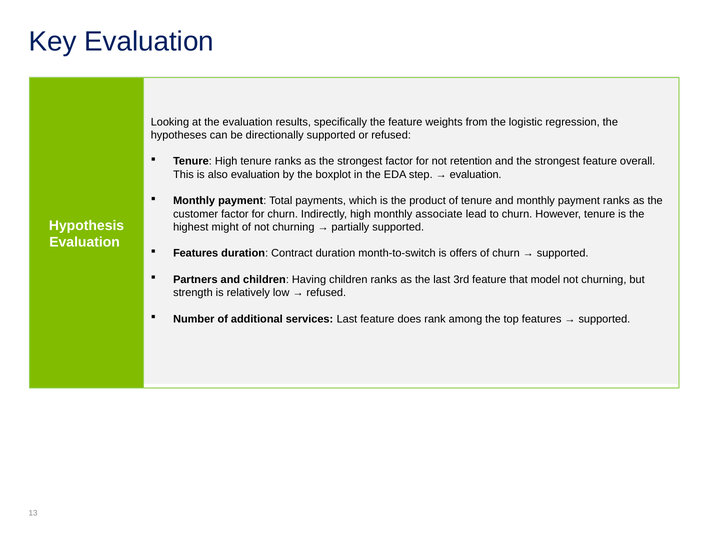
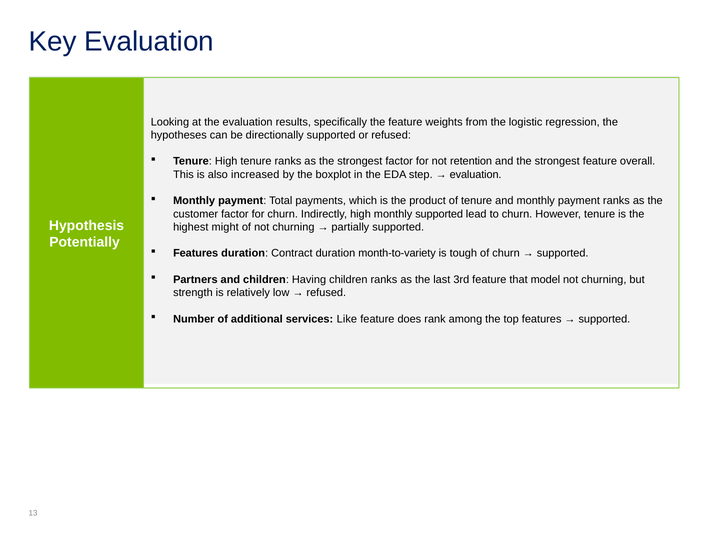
also evaluation: evaluation -> increased
monthly associate: associate -> supported
Evaluation at (85, 242): Evaluation -> Potentially
month-to-switch: month-to-switch -> month-to-variety
offers: offers -> tough
services Last: Last -> Like
